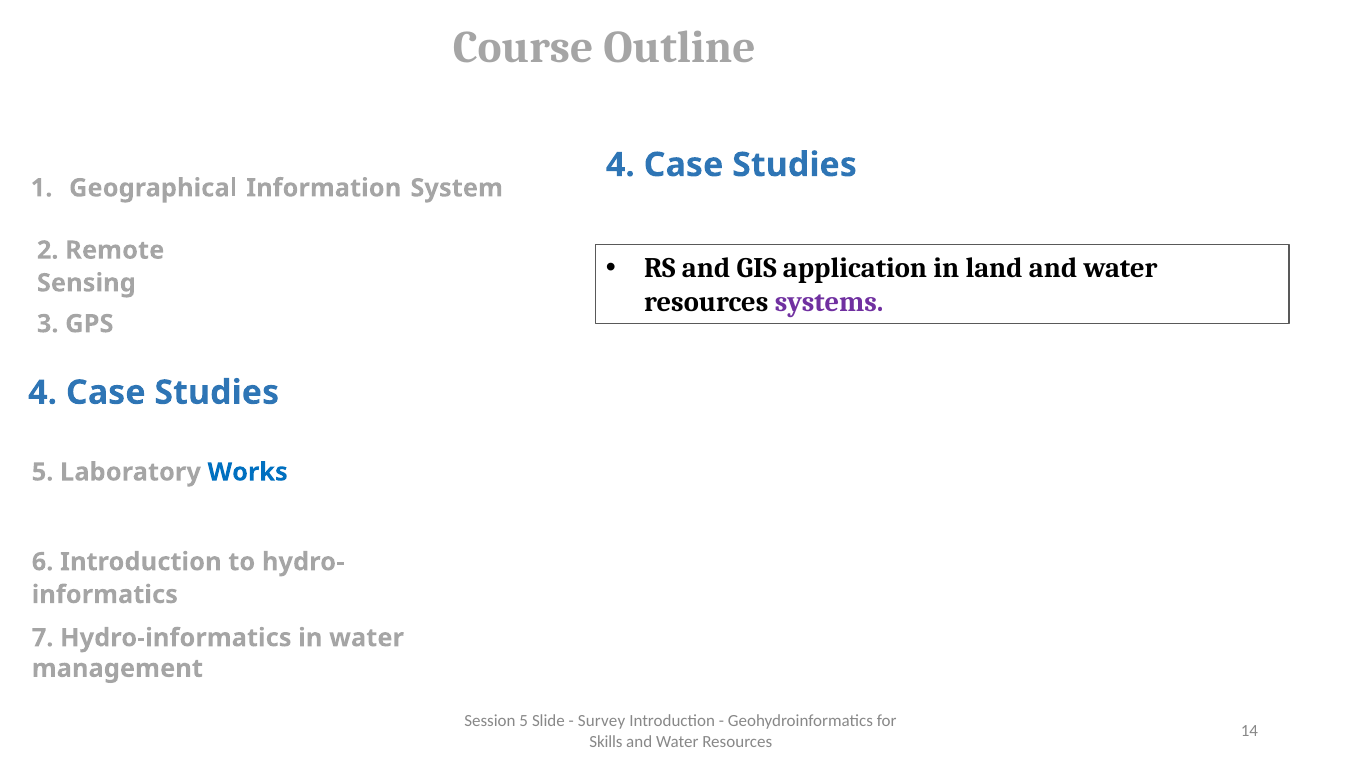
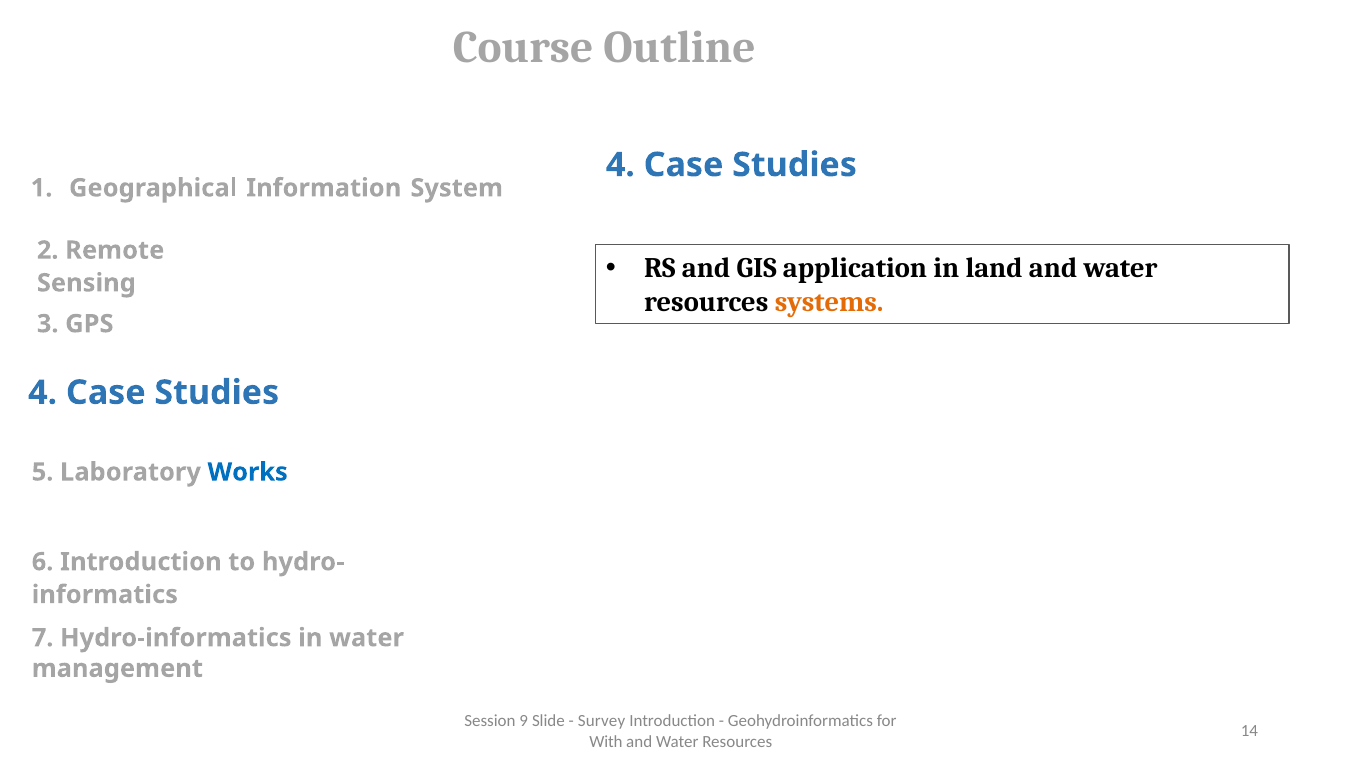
systems colour: purple -> orange
Session 5: 5 -> 9
Skills: Skills -> With
